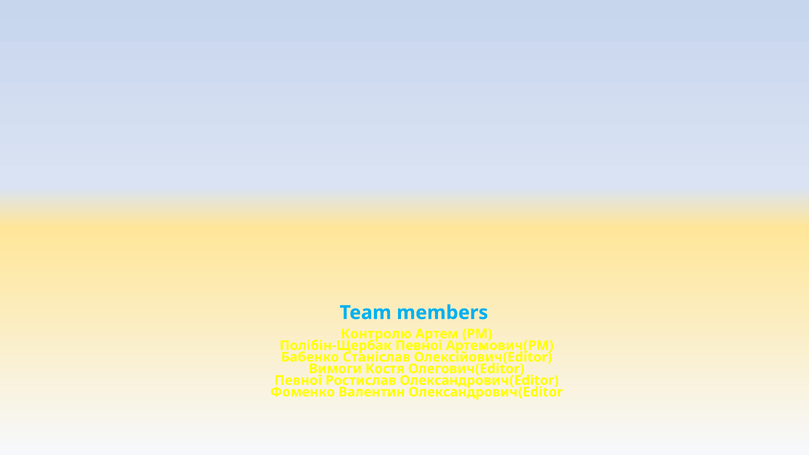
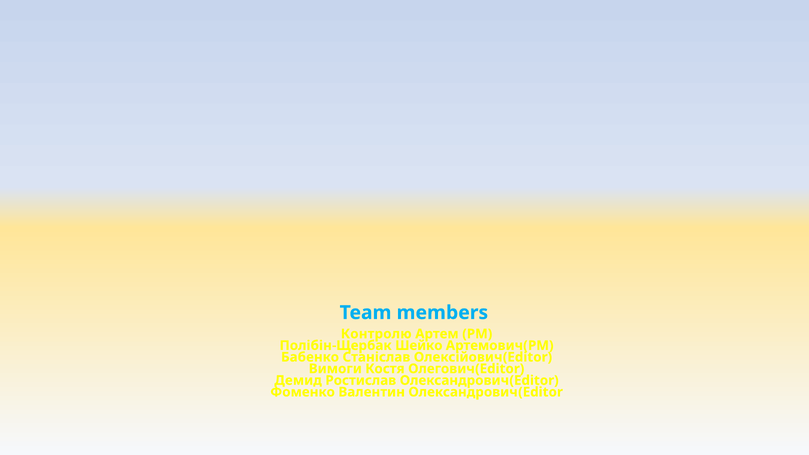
Полібін-Щербак Певної: Певної -> Шейко
Певної at (298, 380): Певної -> Демид
